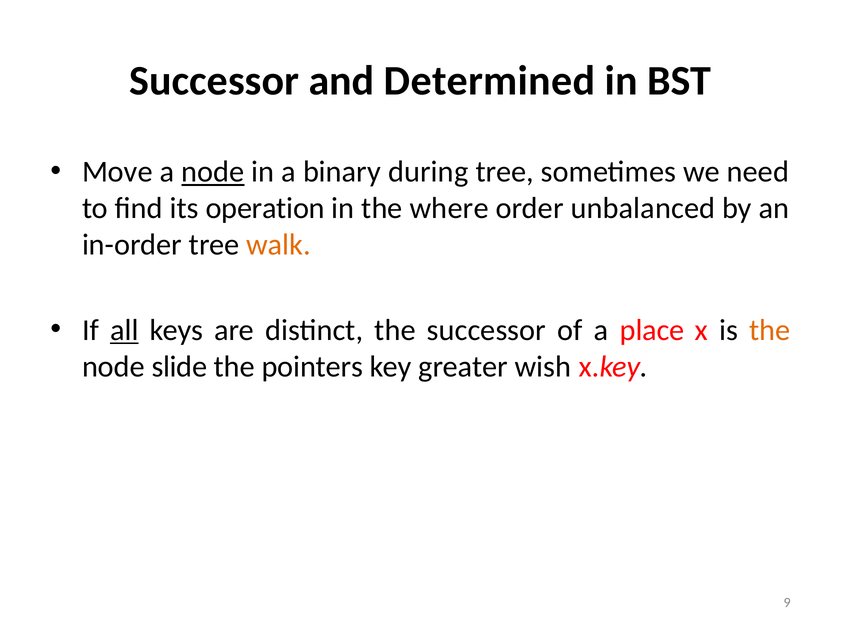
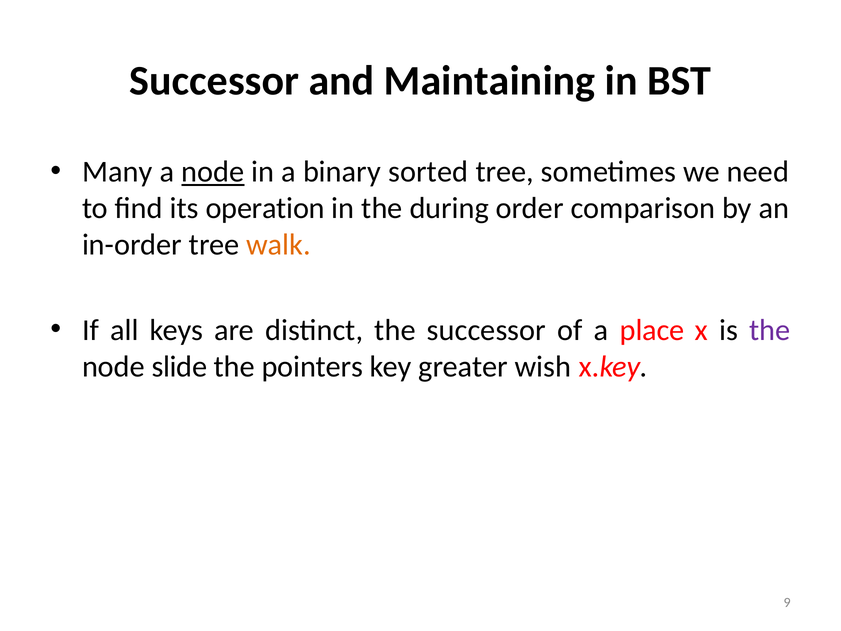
Determined: Determined -> Maintaining
Move: Move -> Many
during: during -> sorted
where: where -> during
unbalanced: unbalanced -> comparison
all underline: present -> none
the at (770, 330) colour: orange -> purple
